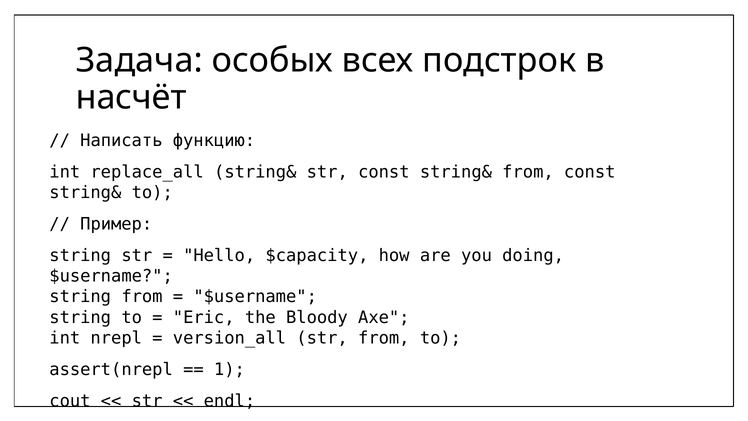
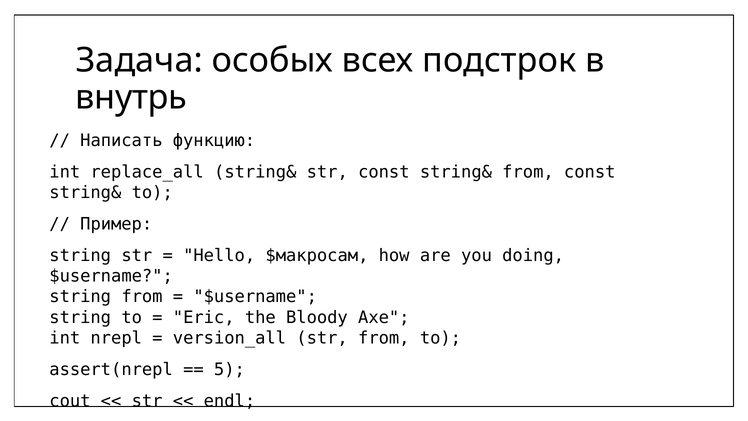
насчёт: насчёт -> внутрь
$capacity: $capacity -> $макросам
1: 1 -> 5
